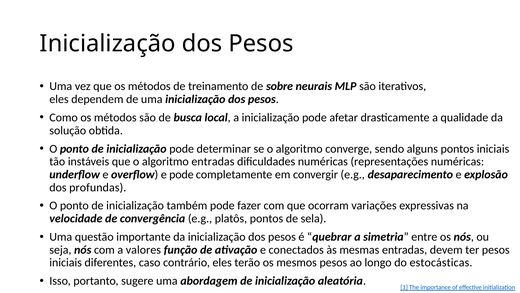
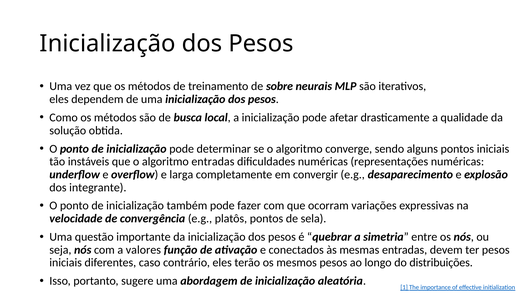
e pode: pode -> larga
profundas: profundas -> integrante
estocásticas: estocásticas -> distribuições
